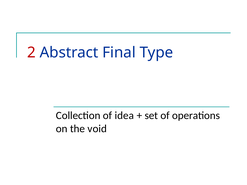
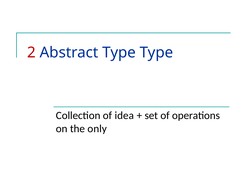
Abstract Final: Final -> Type
void: void -> only
